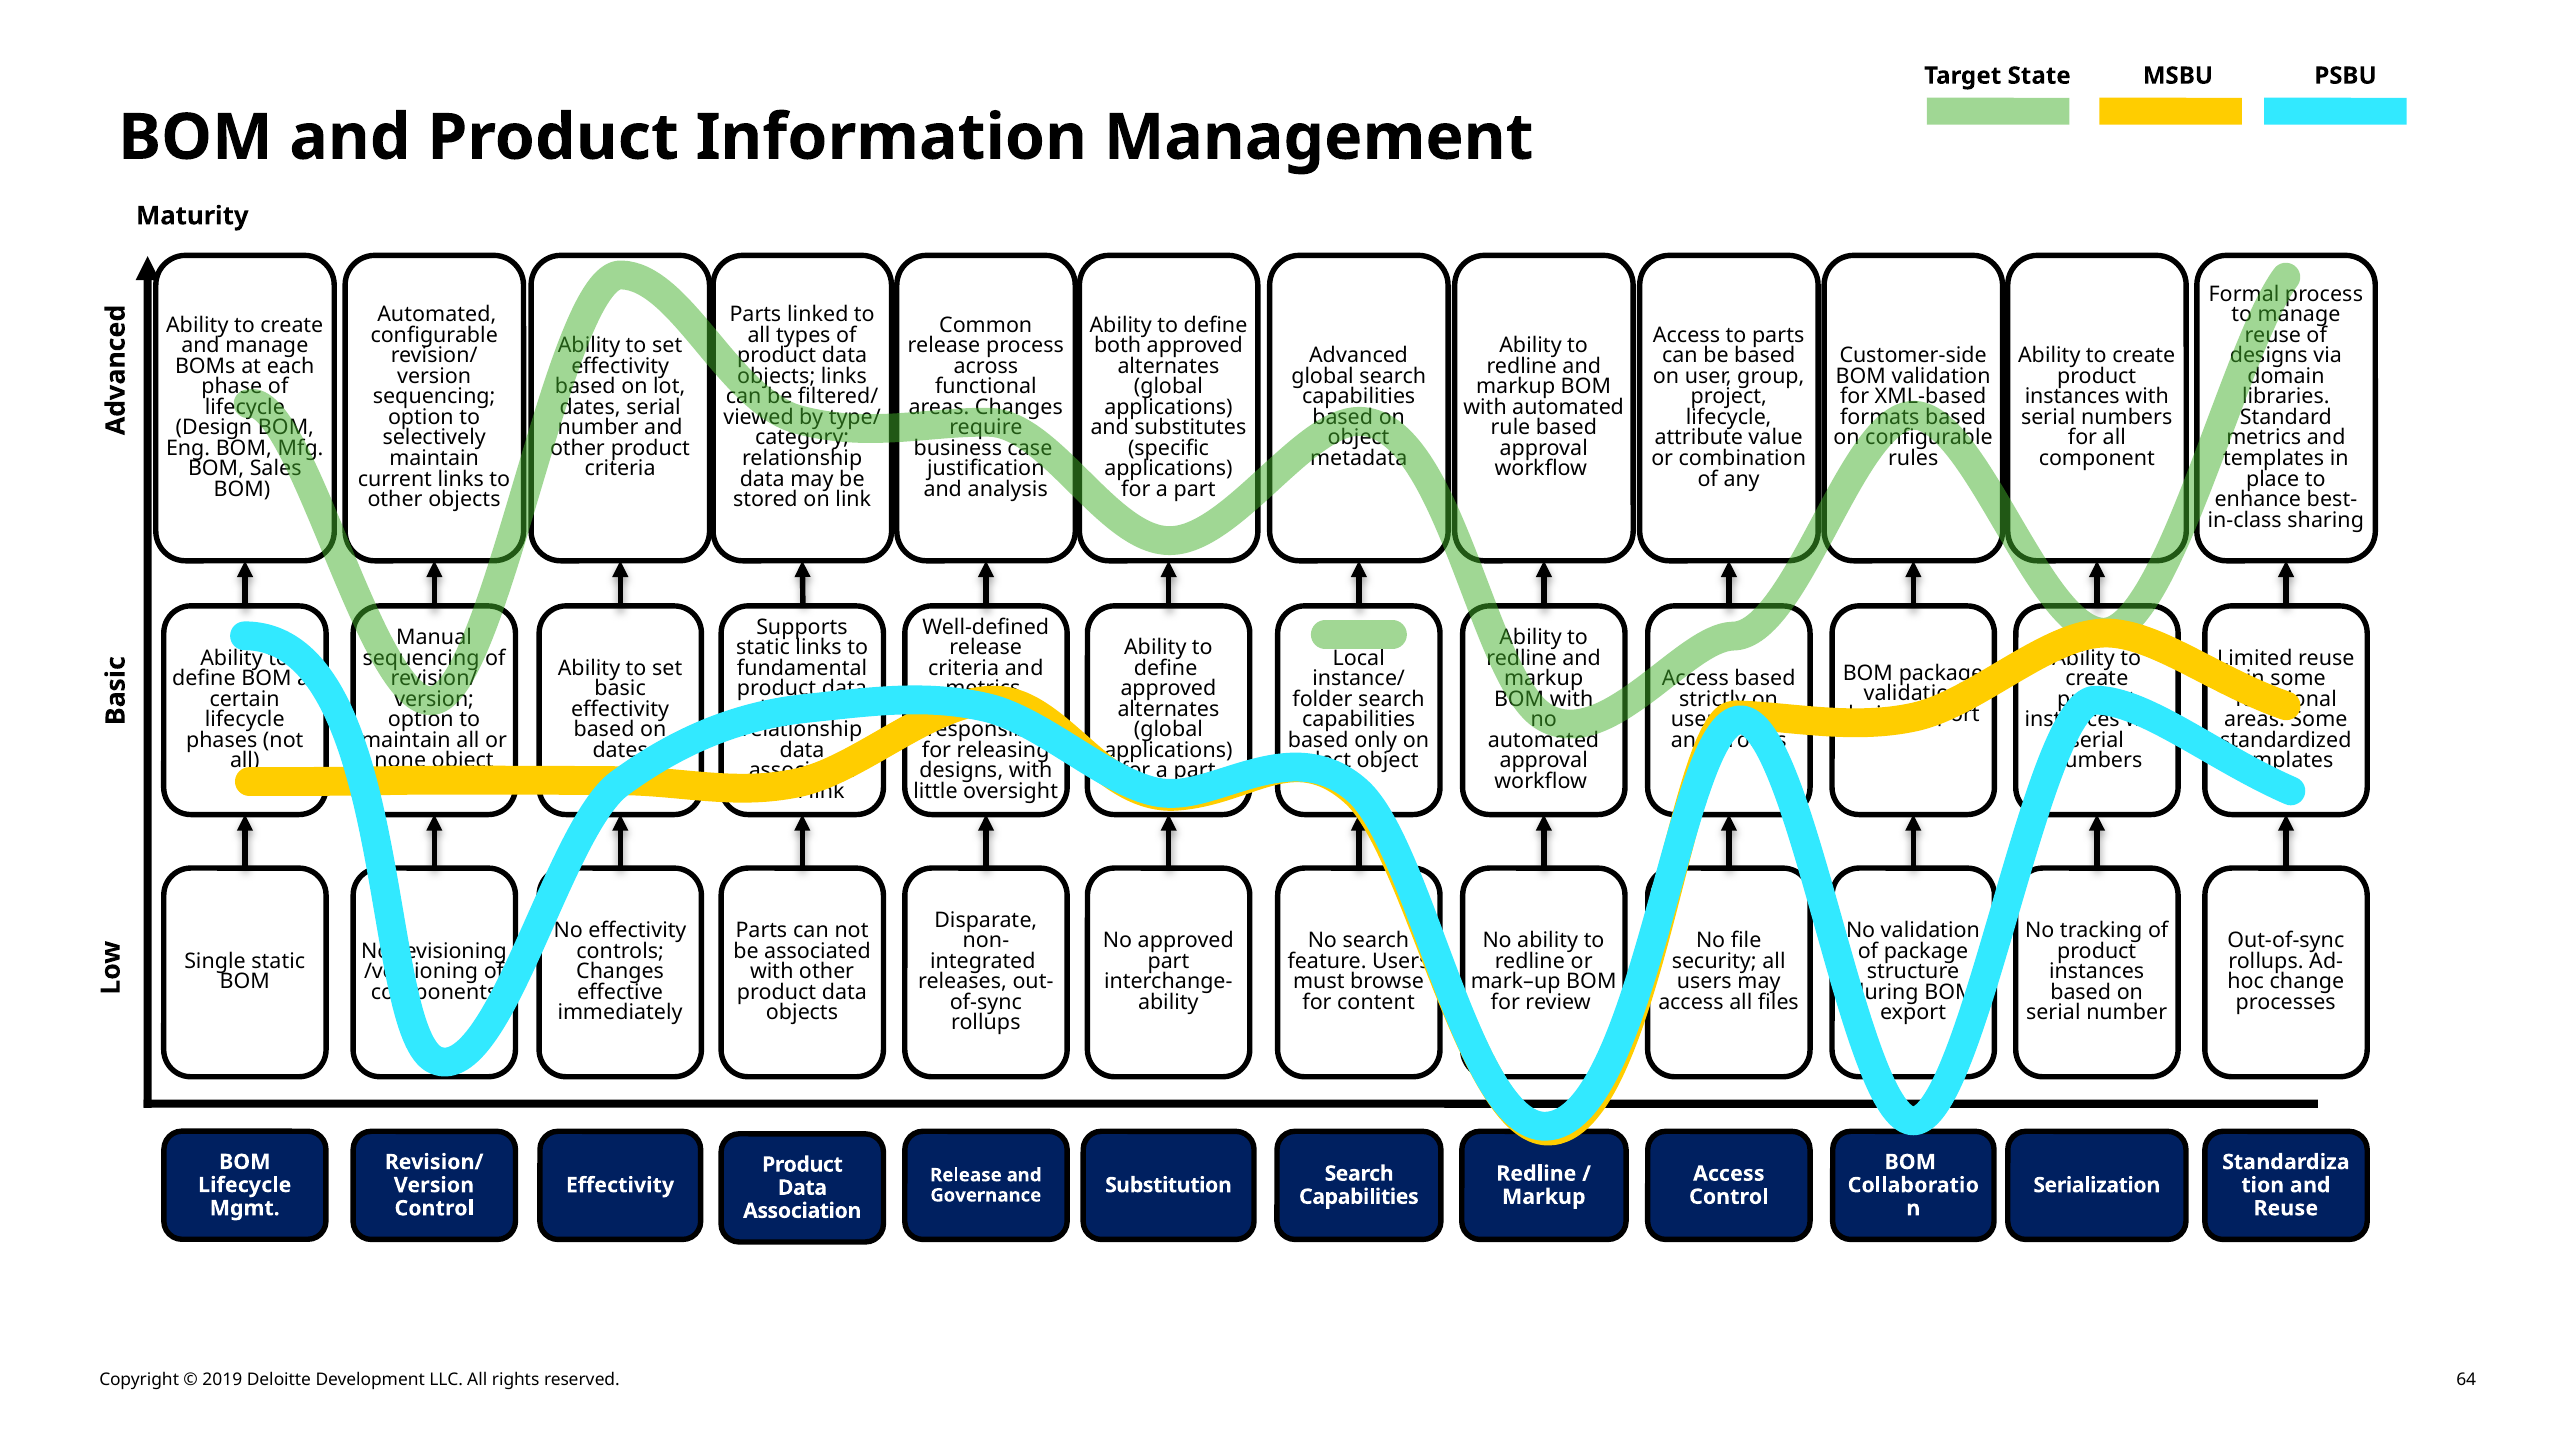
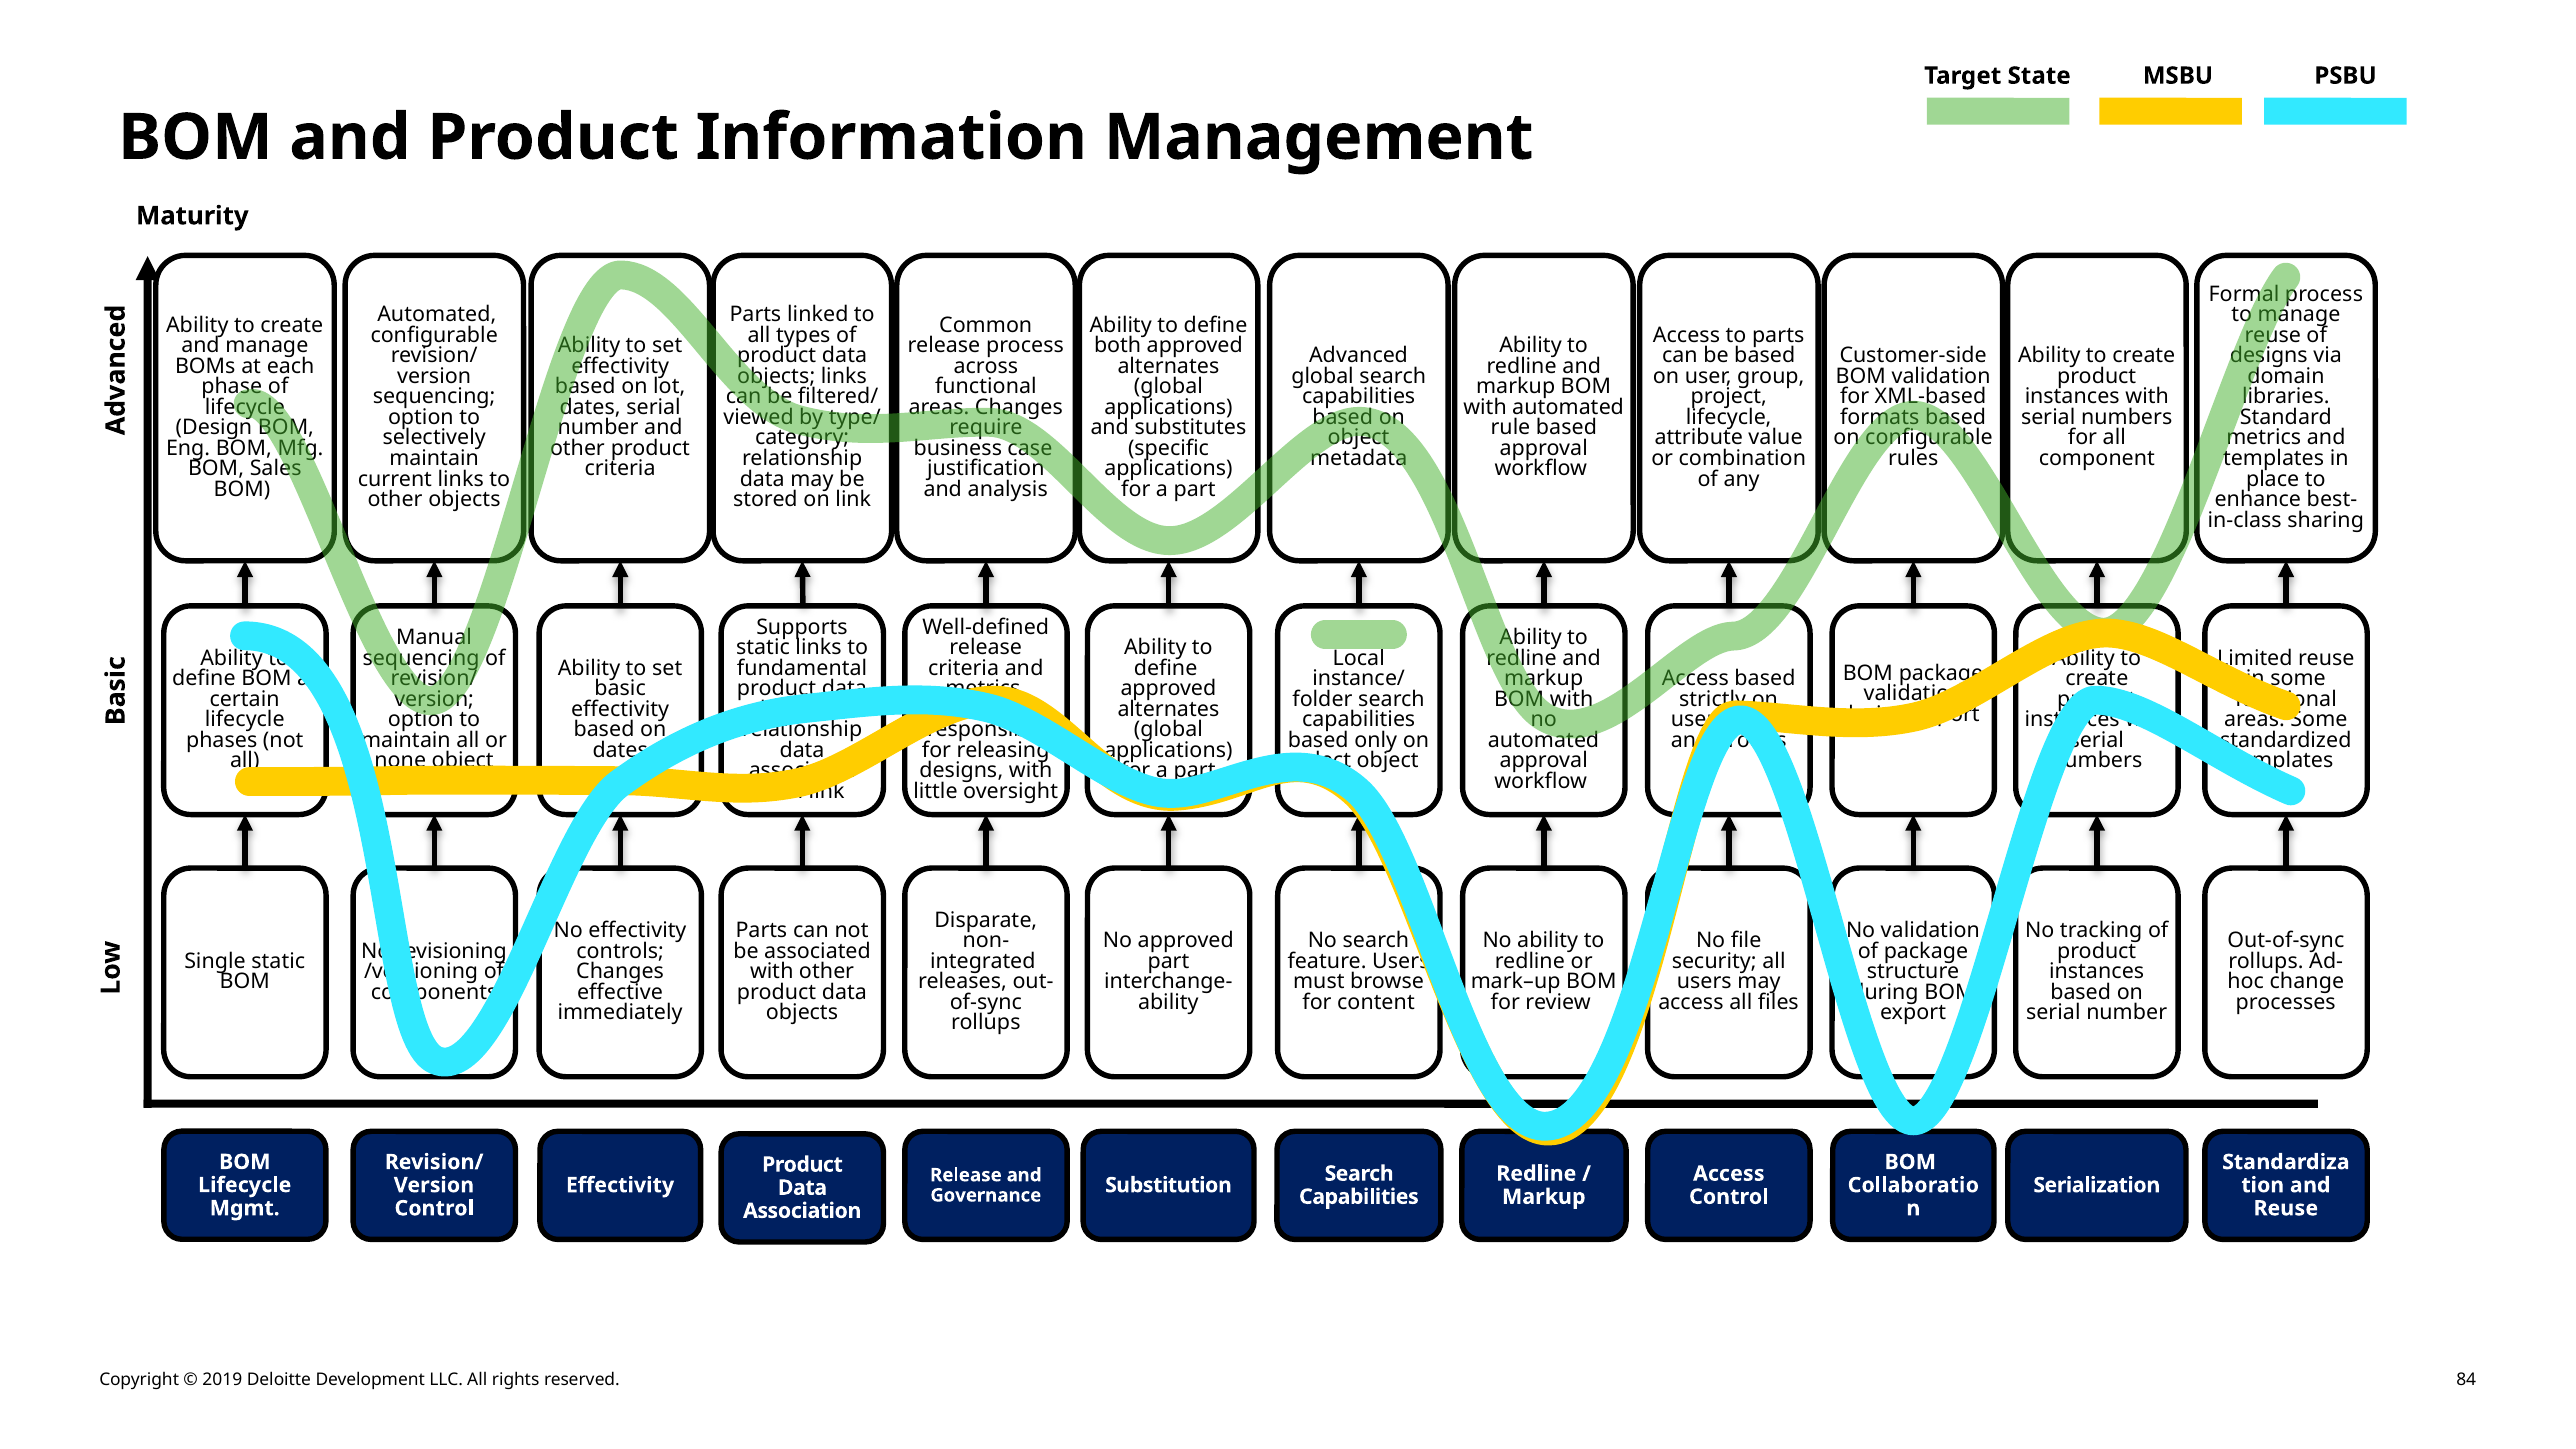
64: 64 -> 84
